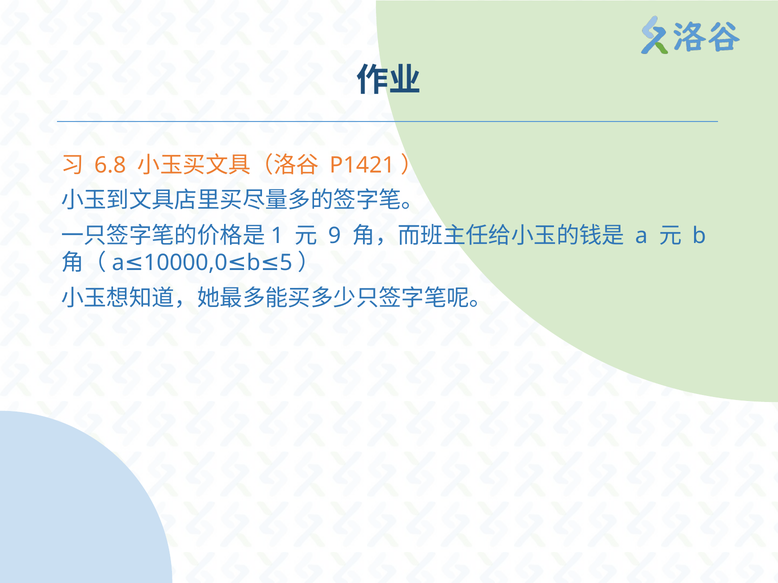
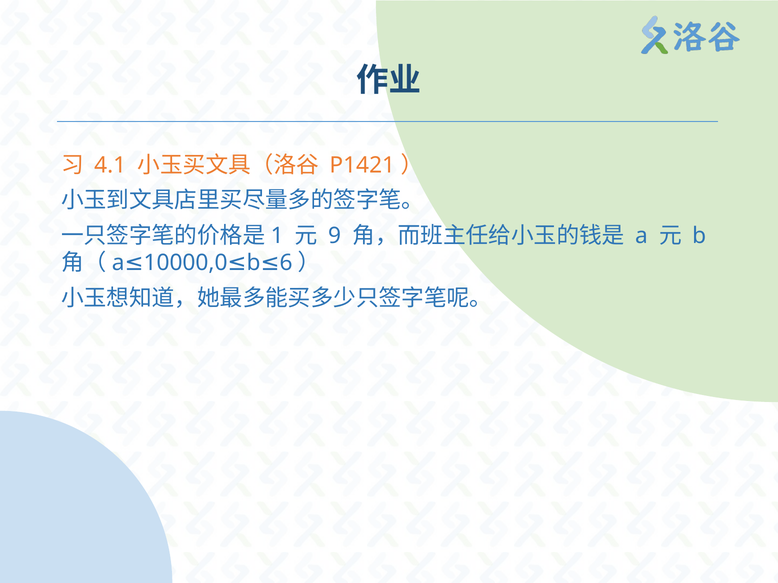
6.8: 6.8 -> 4.1
5: 5 -> 6
